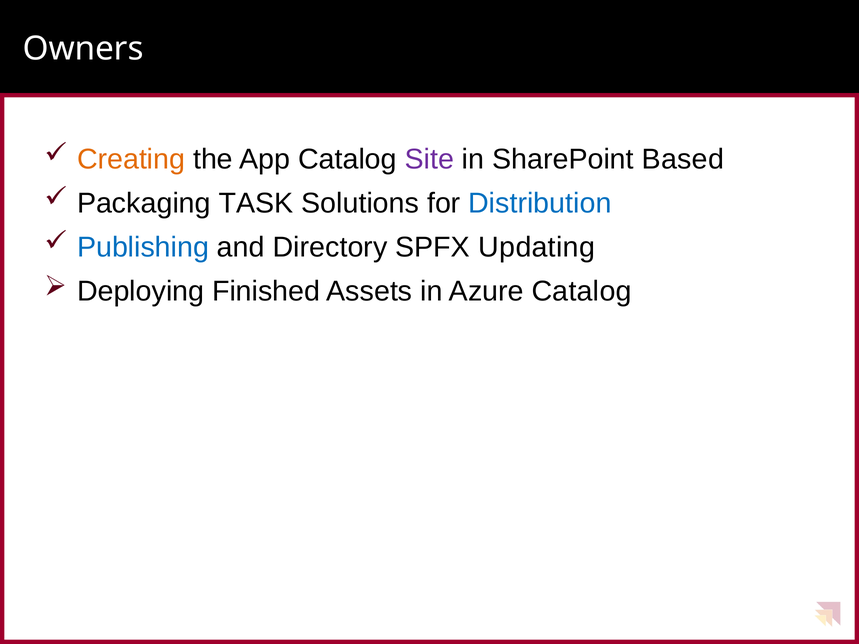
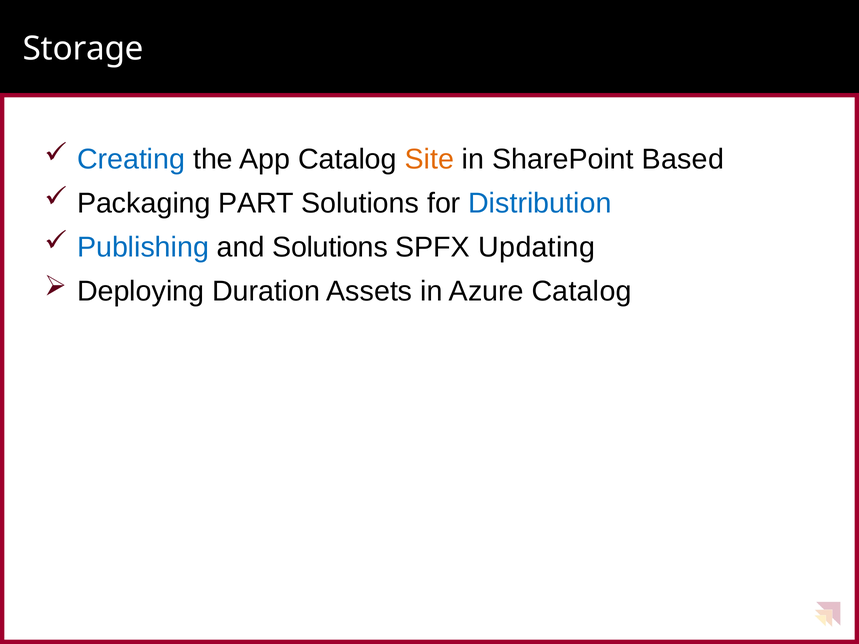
Owners: Owners -> Storage
Creating colour: orange -> blue
Site colour: purple -> orange
TASK: TASK -> PART
and Directory: Directory -> Solutions
Finished: Finished -> Duration
